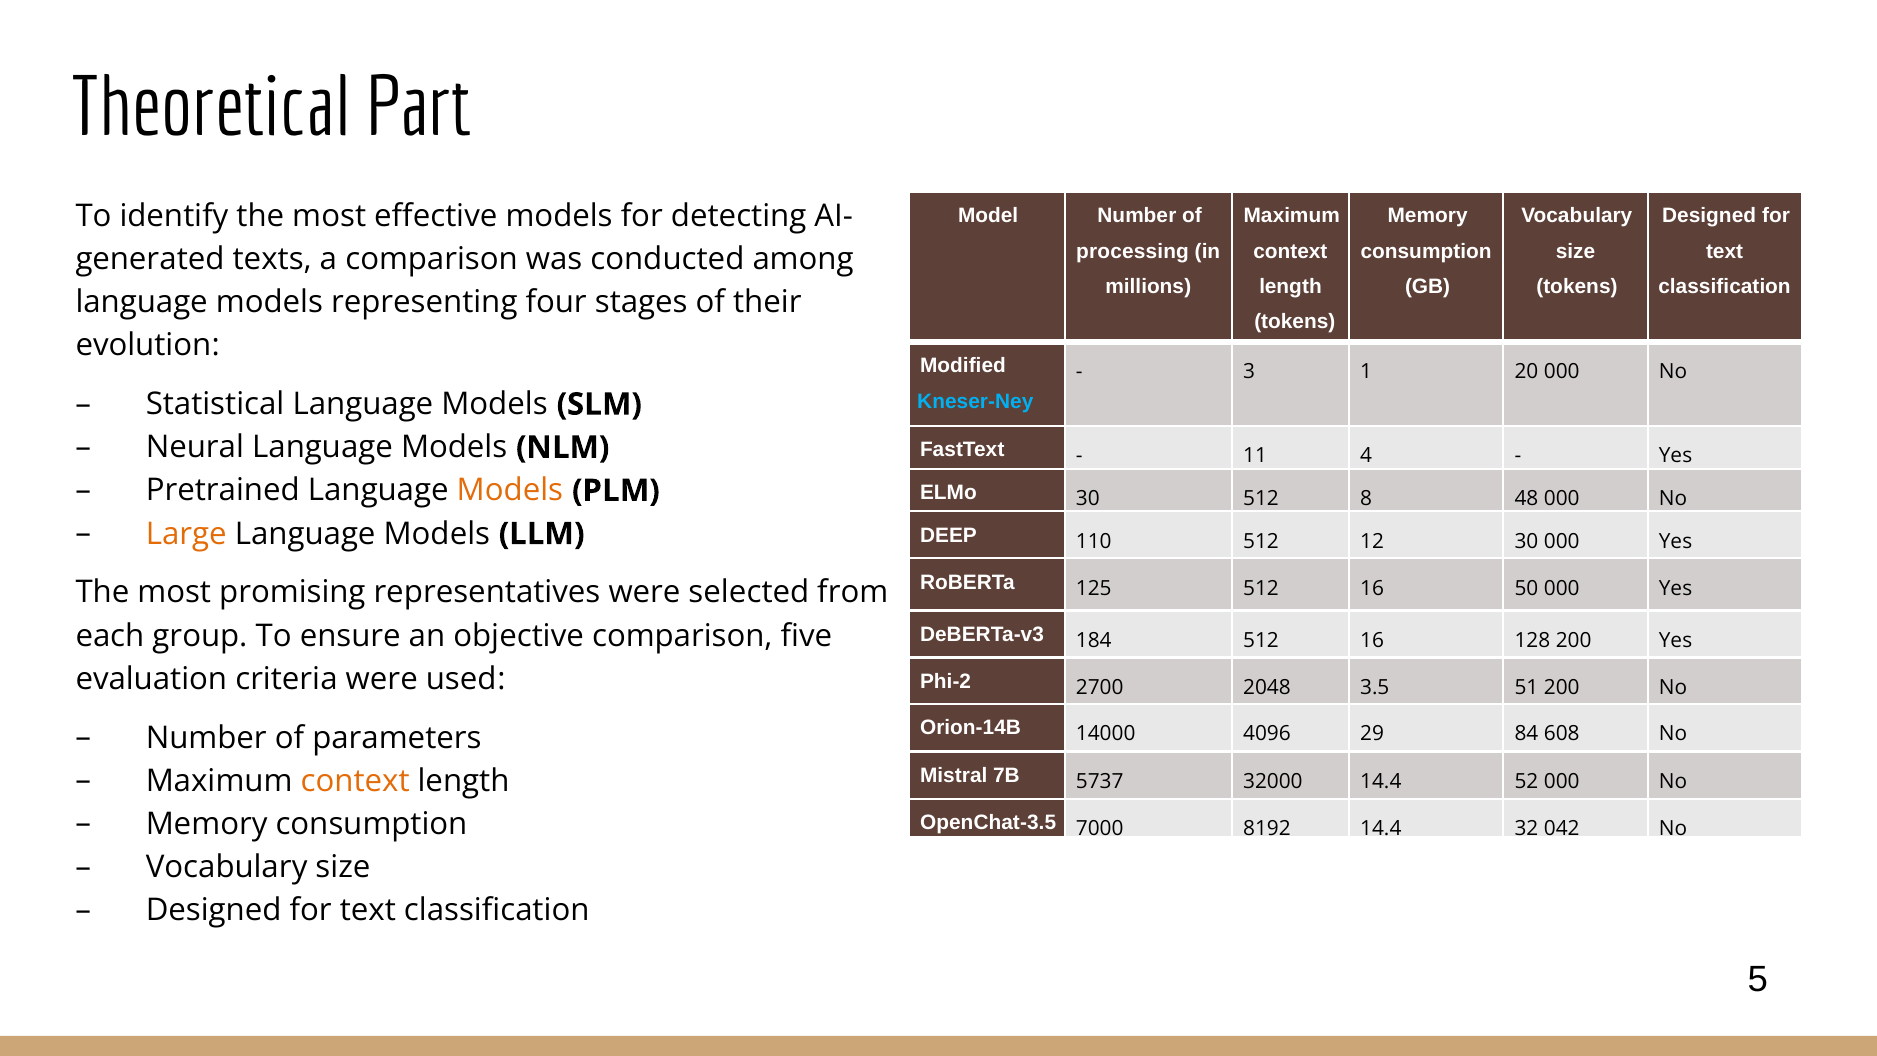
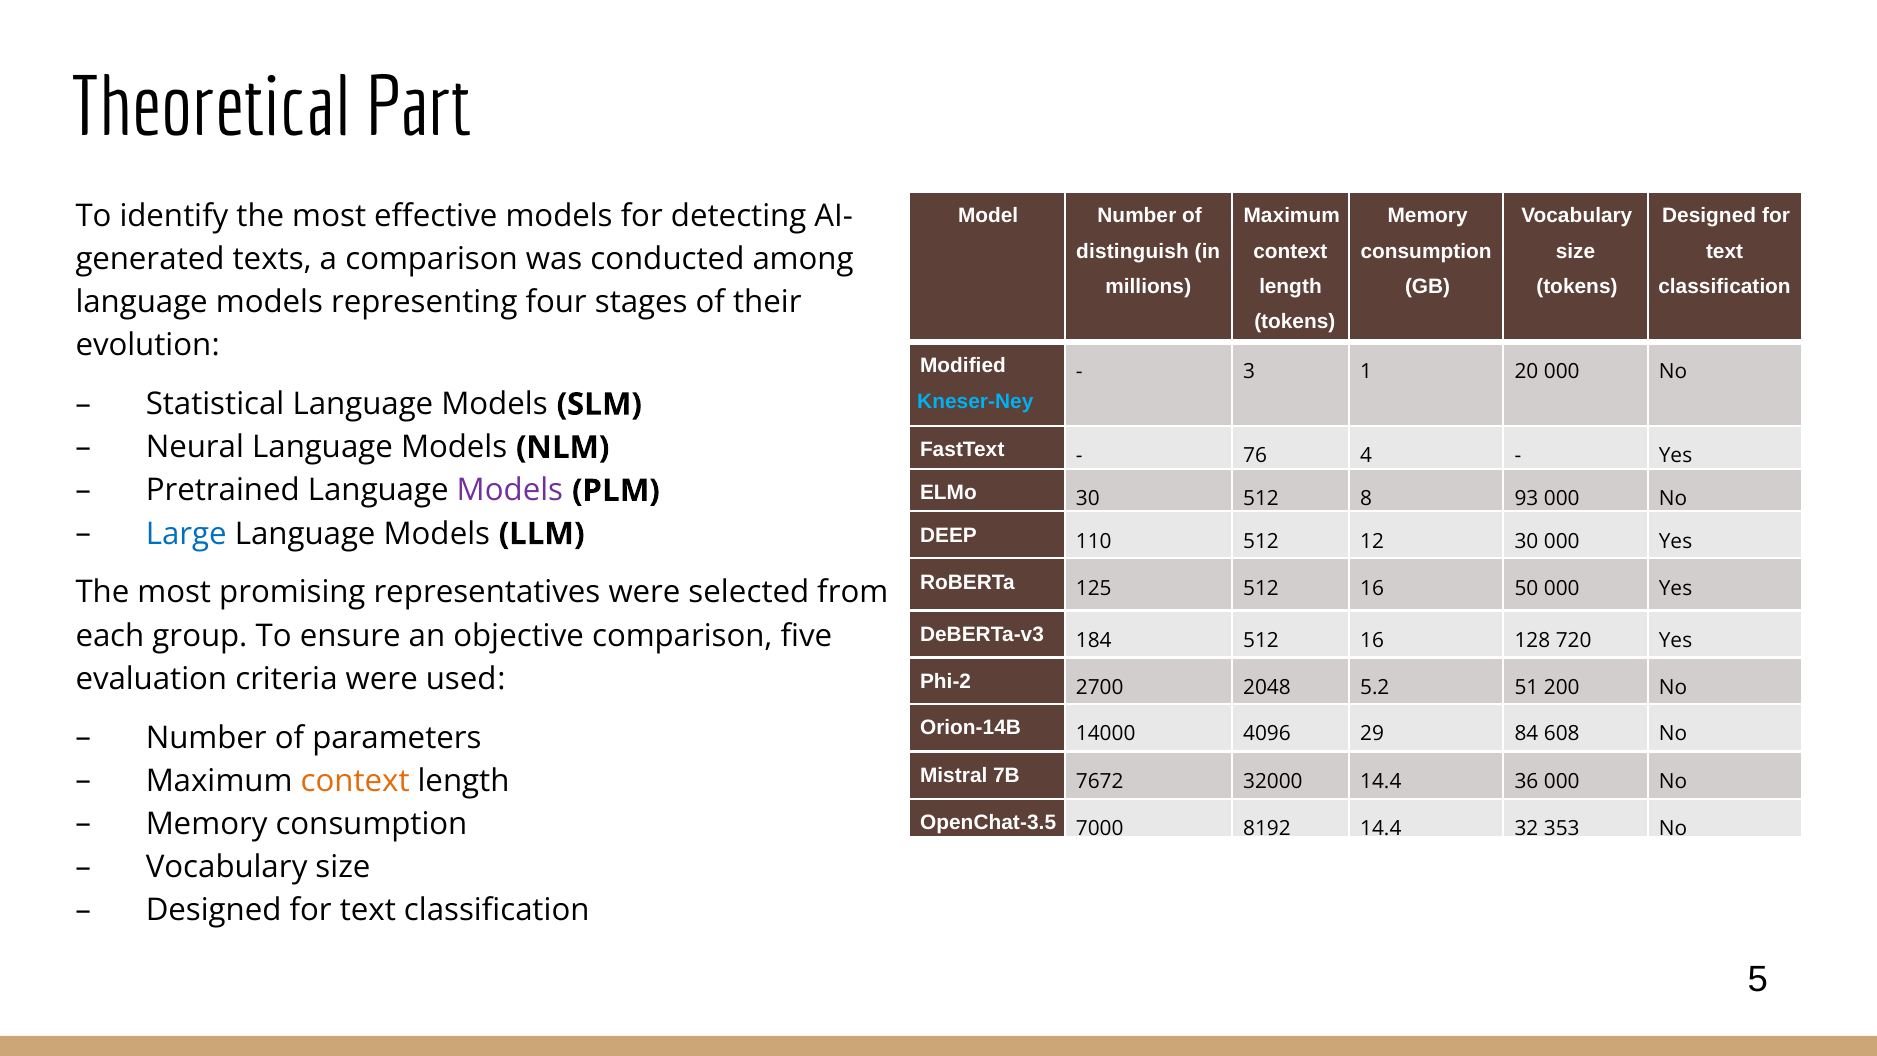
processing: processing -> distinguish
11: 11 -> 76
Models at (510, 491) colour: orange -> purple
48: 48 -> 93
Large colour: orange -> blue
128 200: 200 -> 720
3.5: 3.5 -> 5.2
5737: 5737 -> 7672
52: 52 -> 36
042: 042 -> 353
